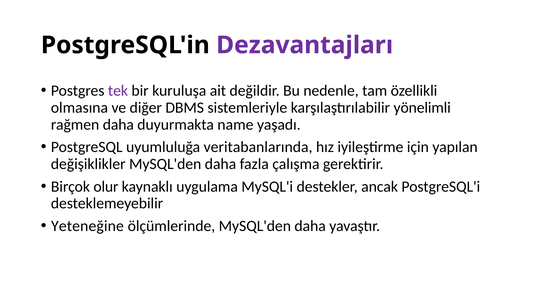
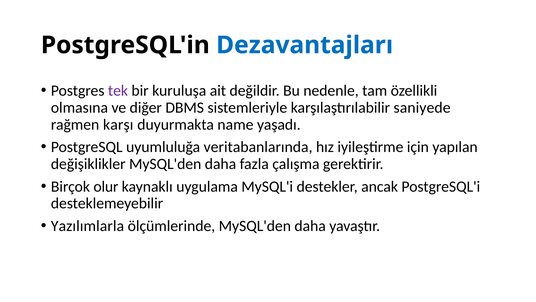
Dezavantajları colour: purple -> blue
yönelimli: yönelimli -> saniyede
rağmen daha: daha -> karşı
Yeteneğine: Yeteneğine -> Yazılımlarla
